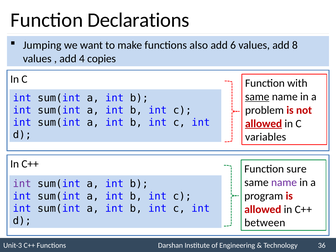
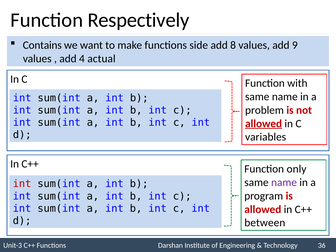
Declarations: Declarations -> Respectively
Jumping: Jumping -> Contains
also: also -> side
6: 6 -> 8
8: 8 -> 9
copies: copies -> actual
same at (257, 97) underline: present -> none
sure: sure -> only
int at (22, 184) colour: purple -> red
